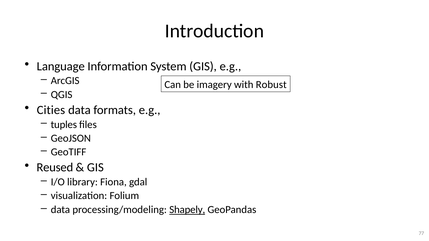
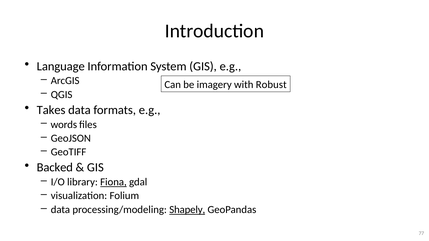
Cities: Cities -> Takes
tuples: tuples -> words
Reused: Reused -> Backed
Fiona underline: none -> present
